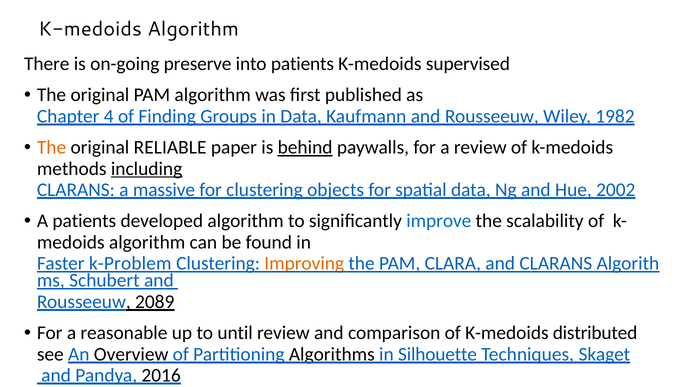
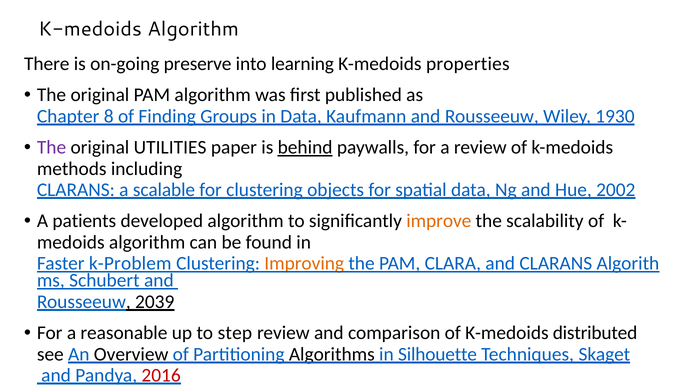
into patients: patients -> learning
supervised: supervised -> properties
4: 4 -> 8
1982: 1982 -> 1930
The at (52, 148) colour: orange -> purple
RELIABLE: RELIABLE -> UTILITIES
including underline: present -> none
massive: massive -> scalable
improve colour: blue -> orange
2089: 2089 -> 2039
until: until -> step
2016 colour: black -> red
